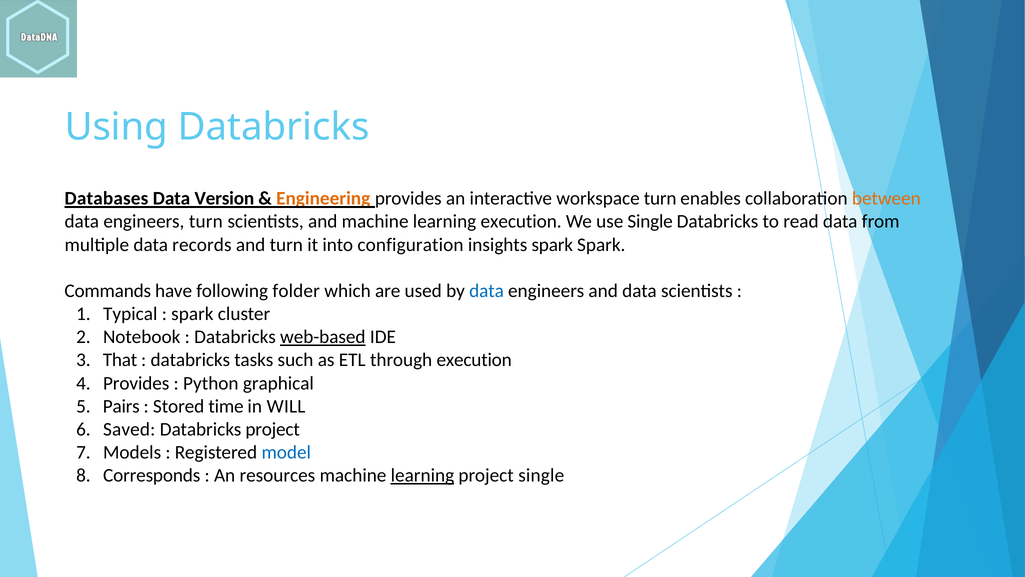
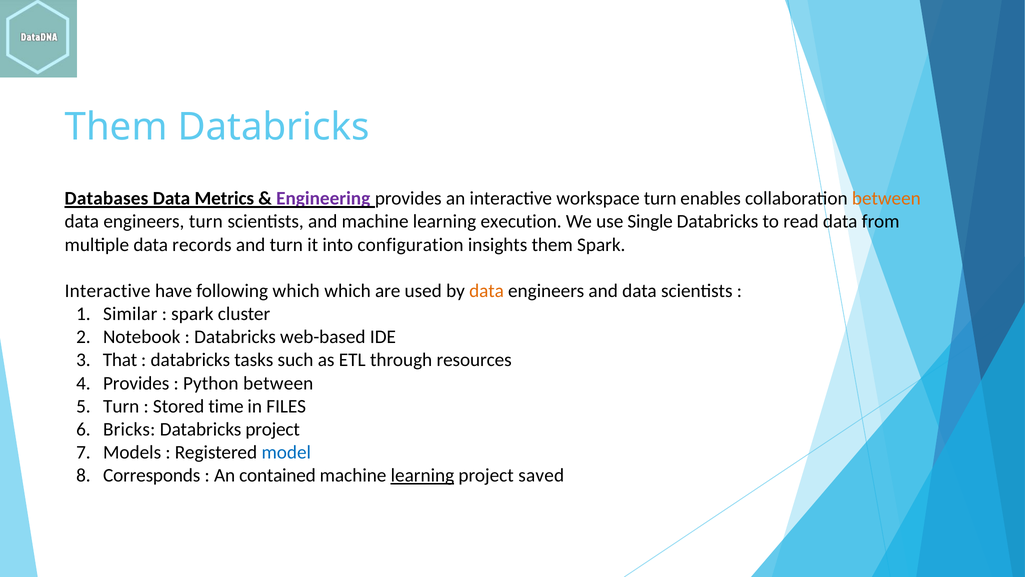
Using at (116, 127): Using -> Them
Version: Version -> Metrics
Engineering colour: orange -> purple
insights spark: spark -> them
Commands at (108, 291): Commands -> Interactive
following folder: folder -> which
data at (487, 291) colour: blue -> orange
Typical: Typical -> Similar
web-based underline: present -> none
through execution: execution -> resources
Python graphical: graphical -> between
Pairs at (121, 406): Pairs -> Turn
WILL: WILL -> FILES
Saved: Saved -> Bricks
resources: resources -> contained
project single: single -> saved
